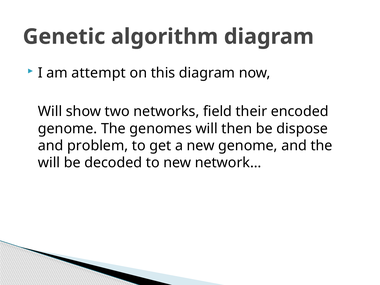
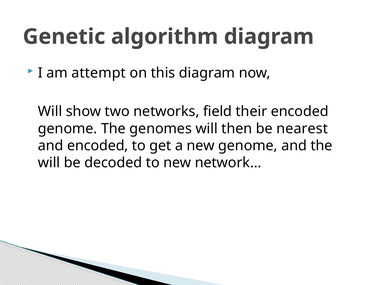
dispose: dispose -> nearest
and problem: problem -> encoded
